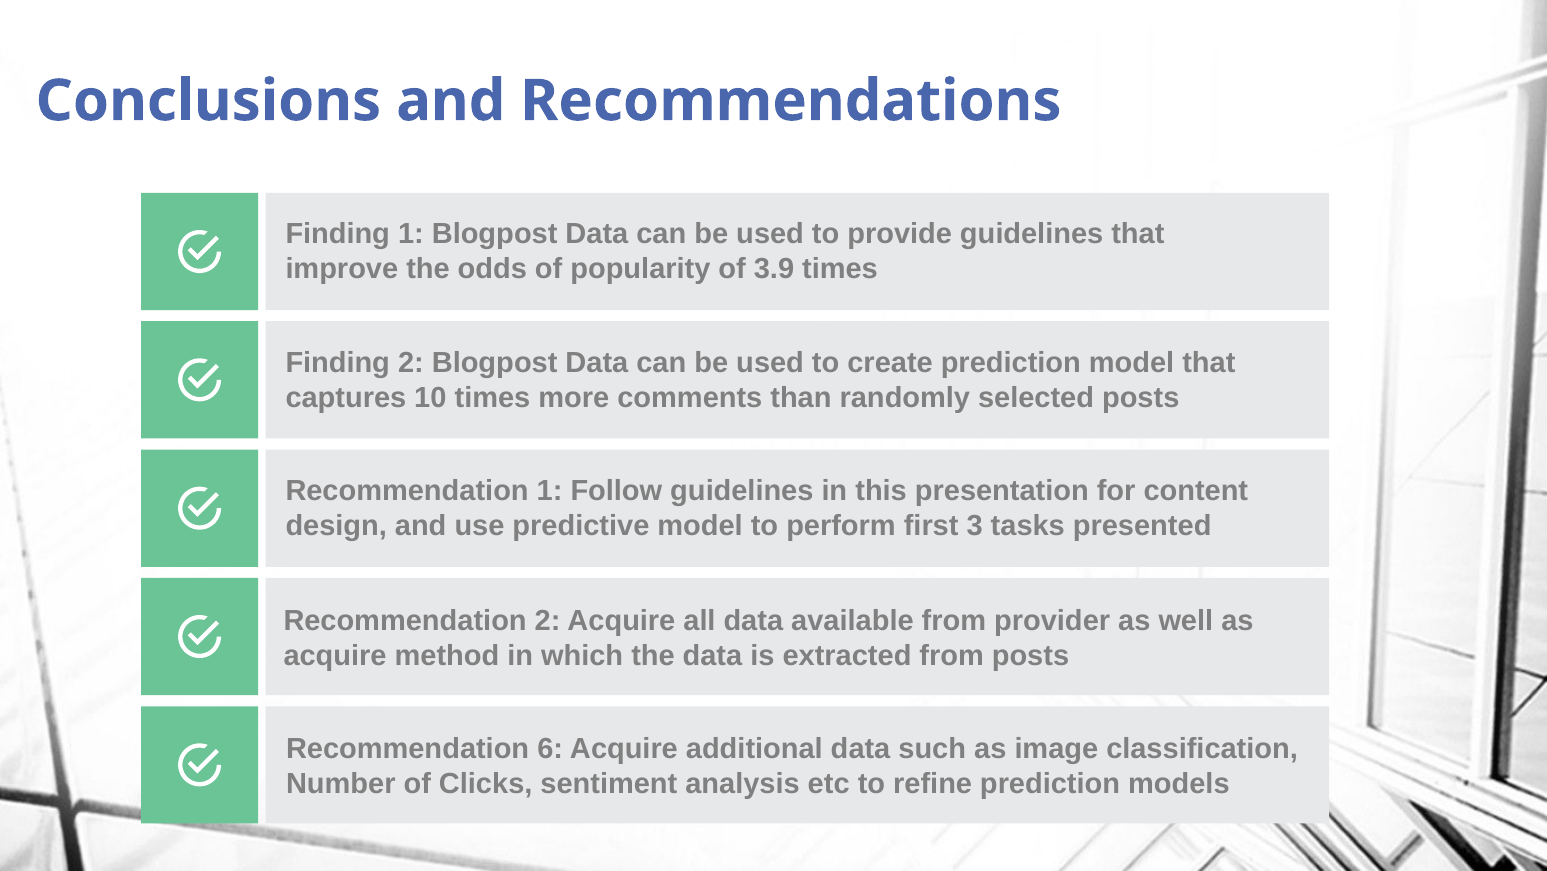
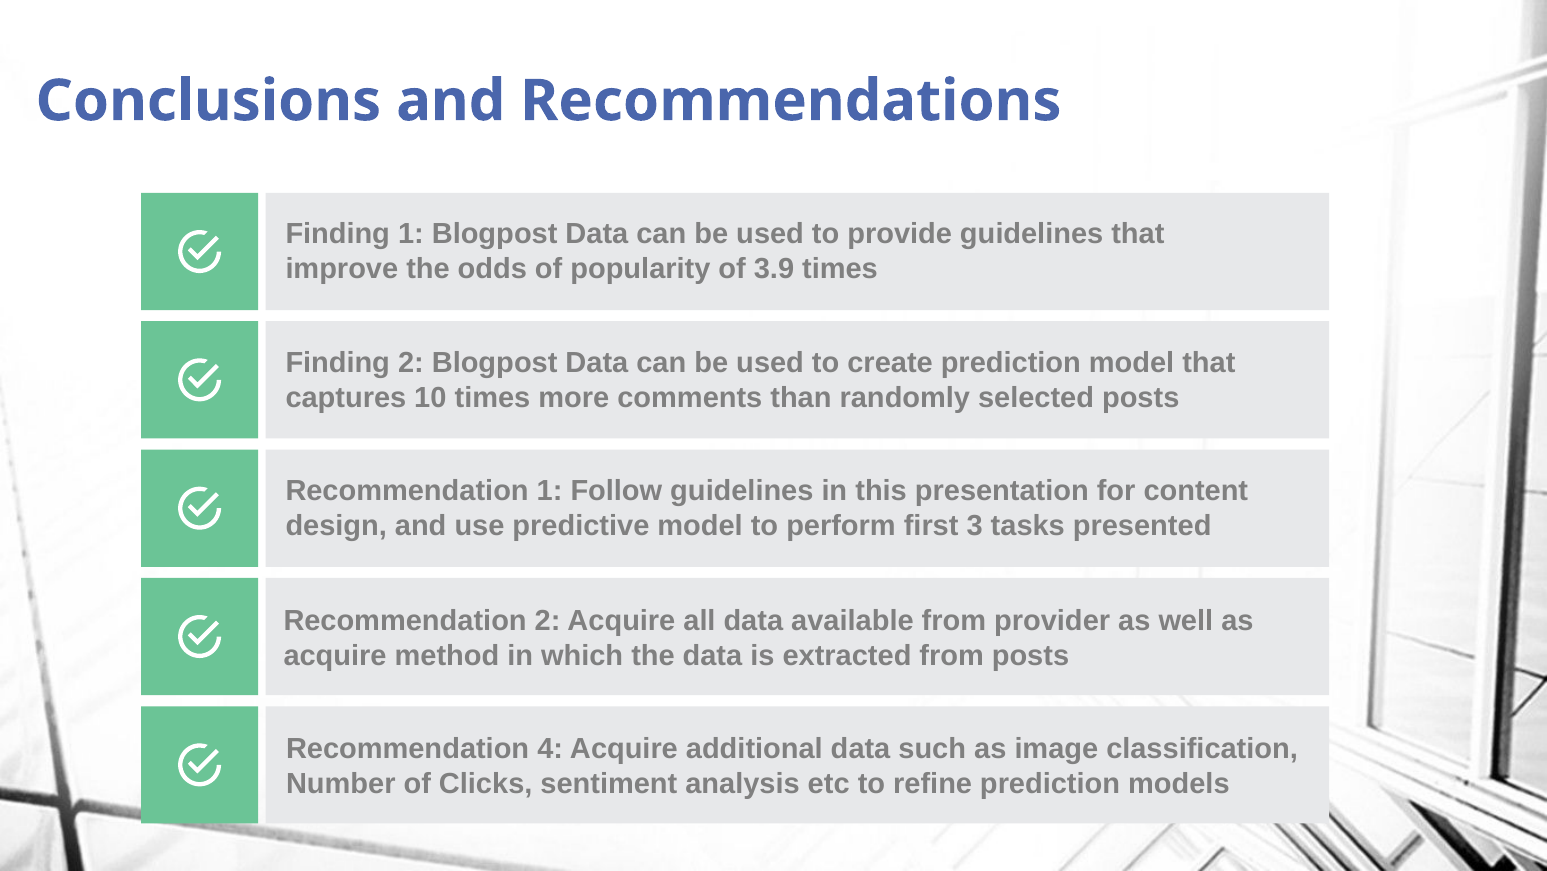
6: 6 -> 4
